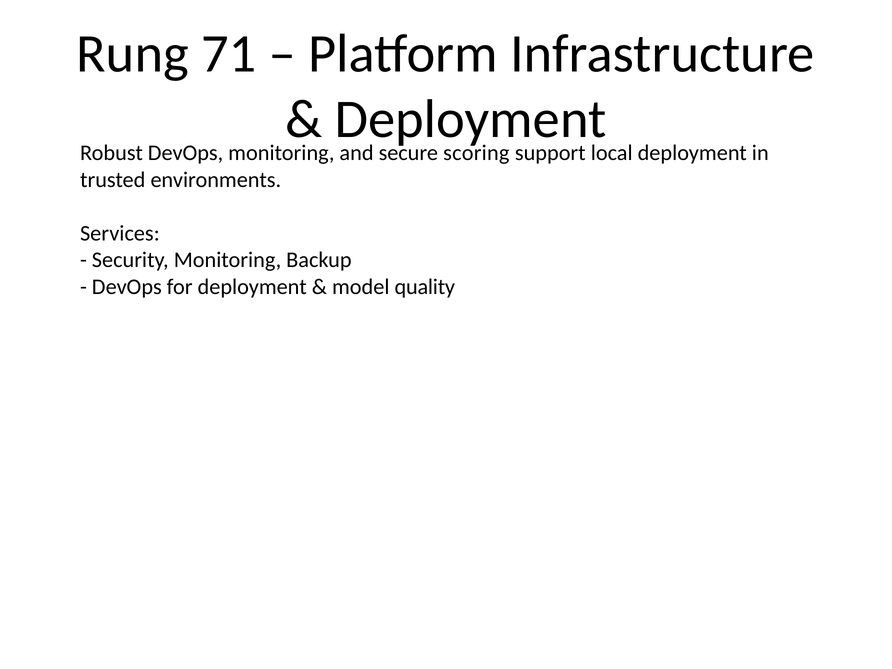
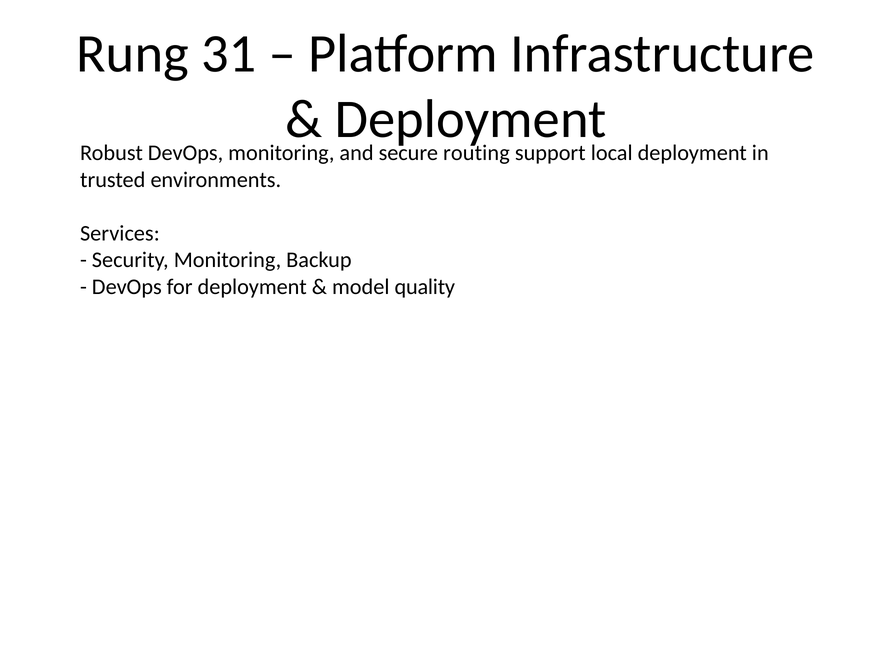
71: 71 -> 31
scoring: scoring -> routing
